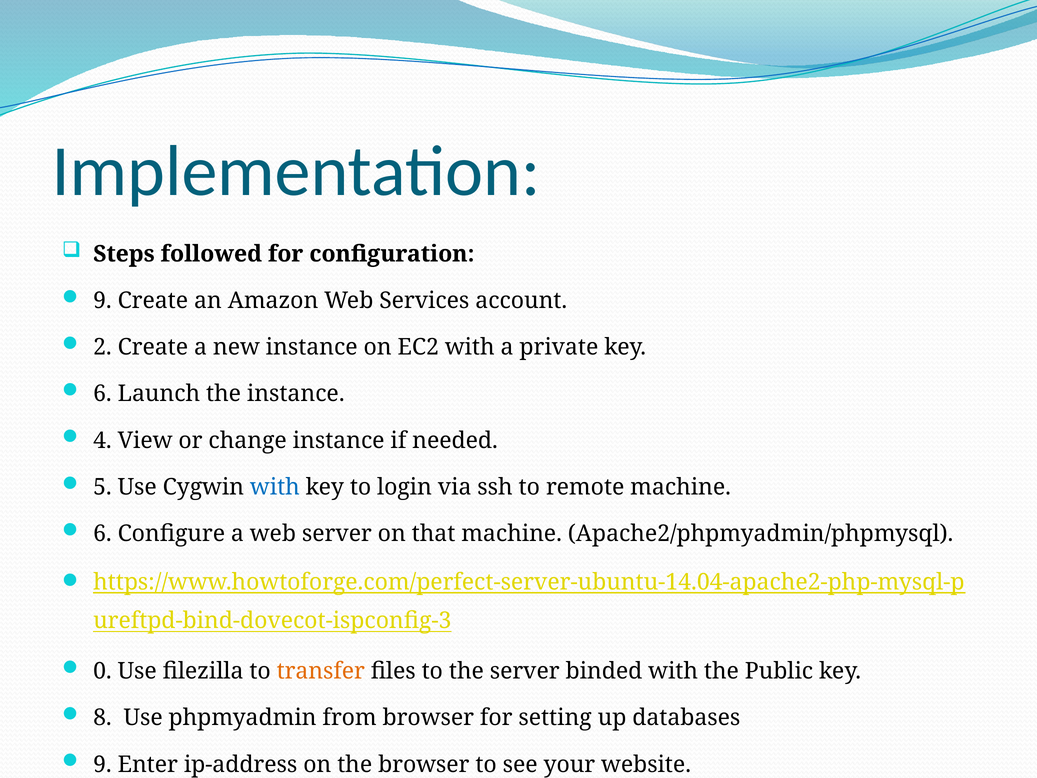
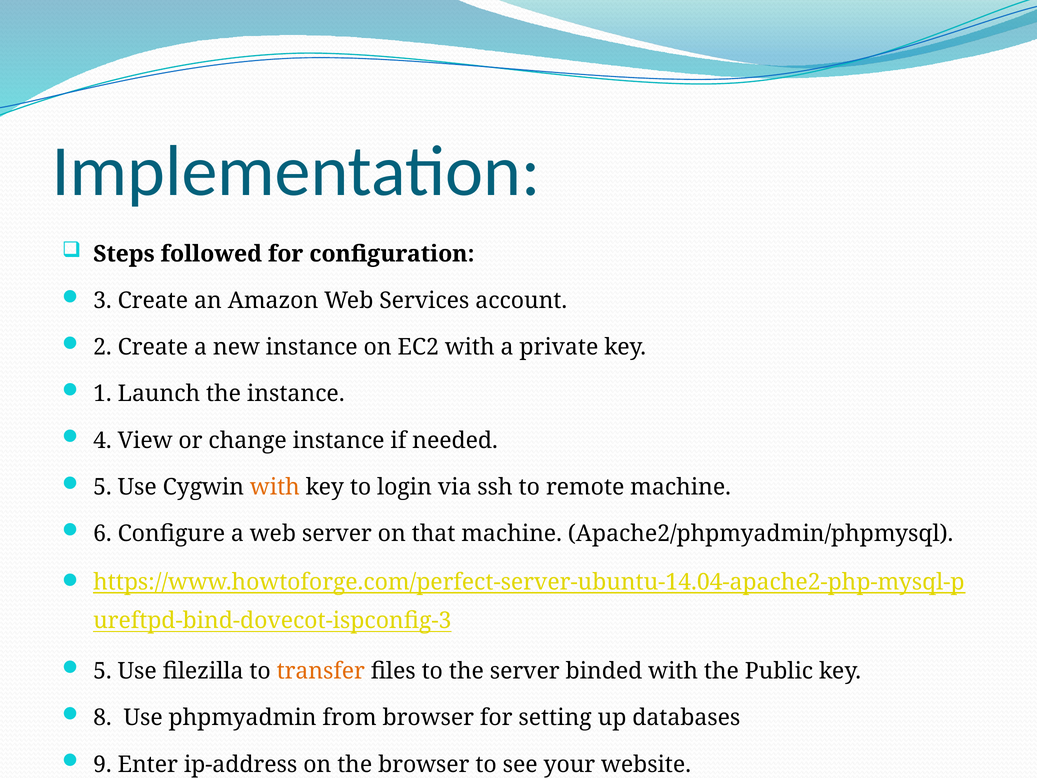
9 at (102, 300): 9 -> 3
6 at (102, 394): 6 -> 1
with at (275, 487) colour: blue -> orange
0 at (102, 671): 0 -> 5
